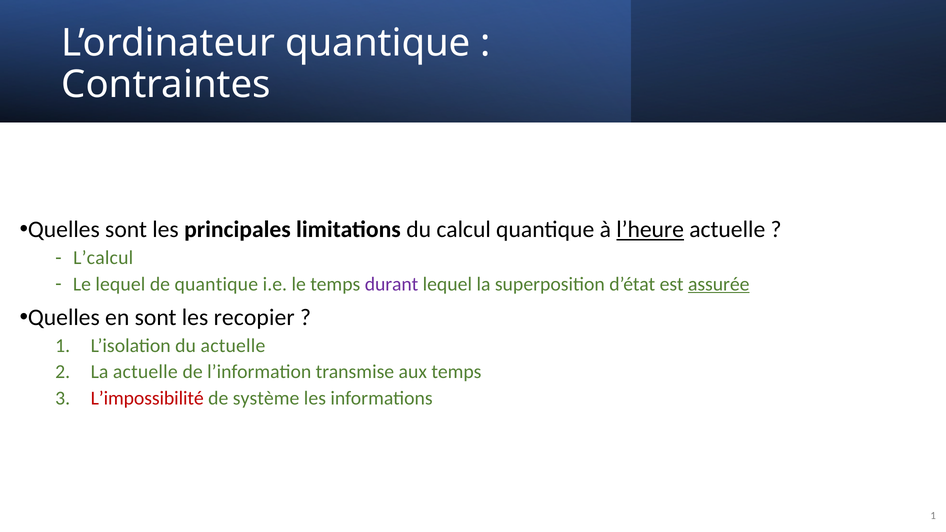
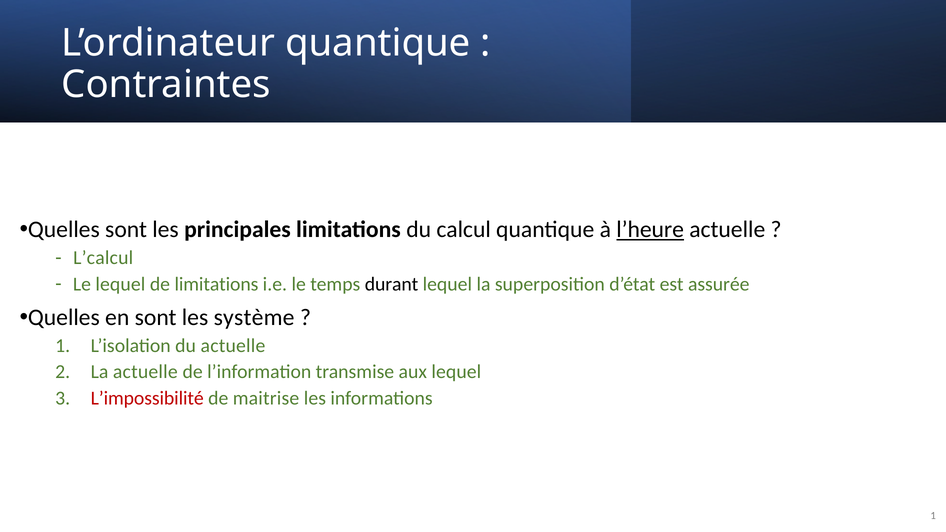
de quantique: quantique -> limitations
durant colour: purple -> black
assurée underline: present -> none
recopier: recopier -> système
aux temps: temps -> lequel
système: système -> maitrise
